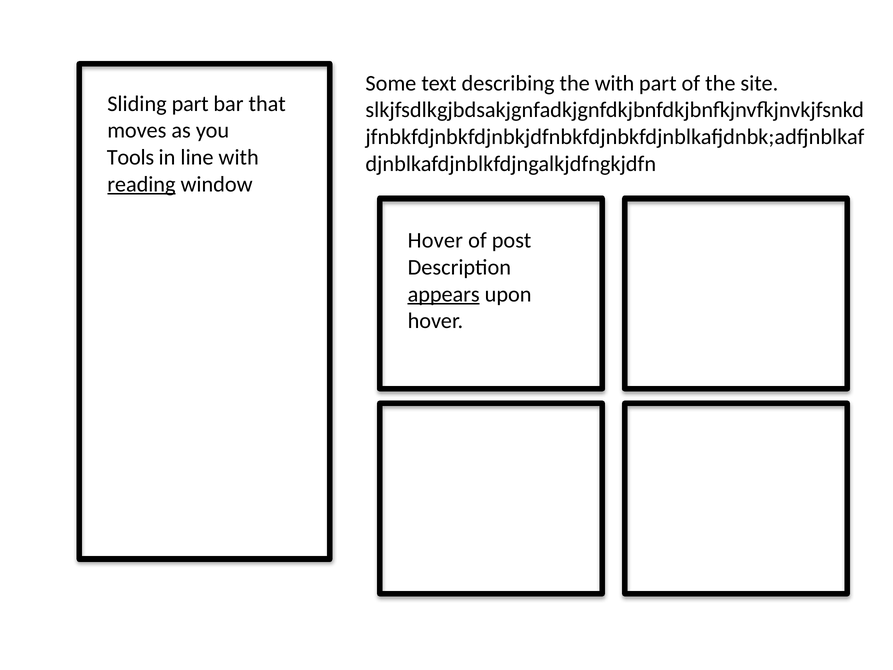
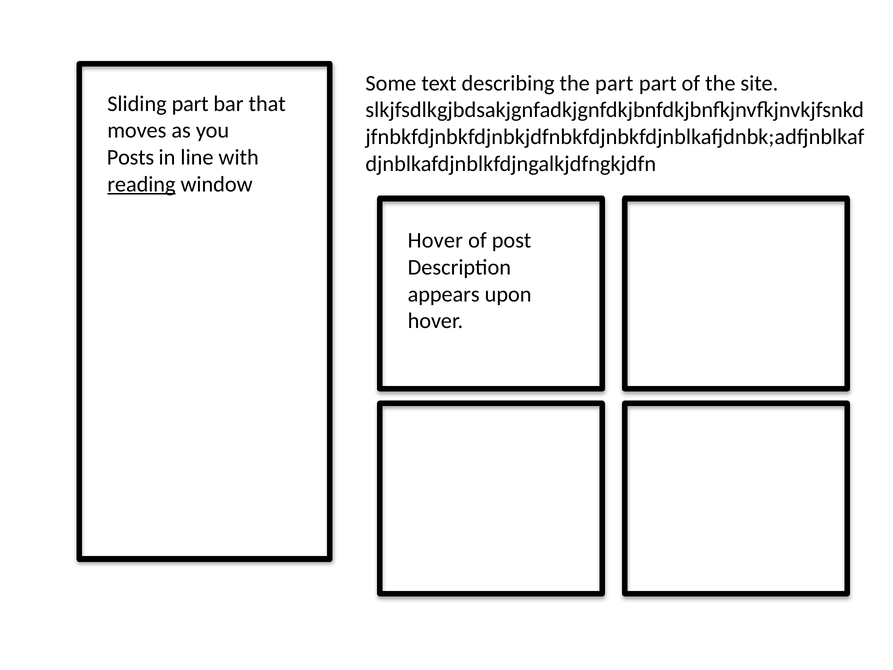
the with: with -> part
Tools: Tools -> Posts
appears underline: present -> none
